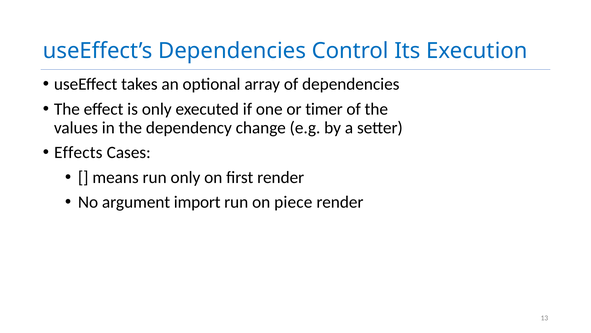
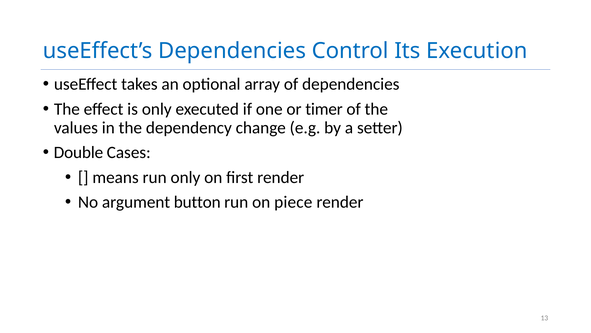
Effects: Effects -> Double
import: import -> button
